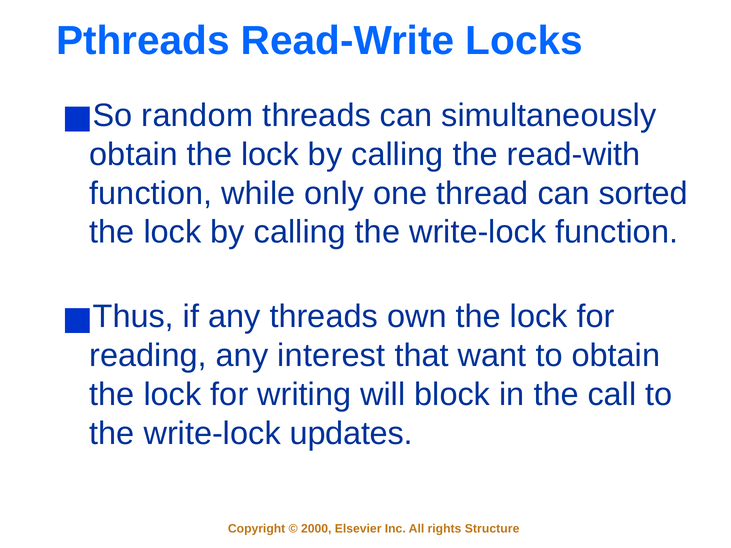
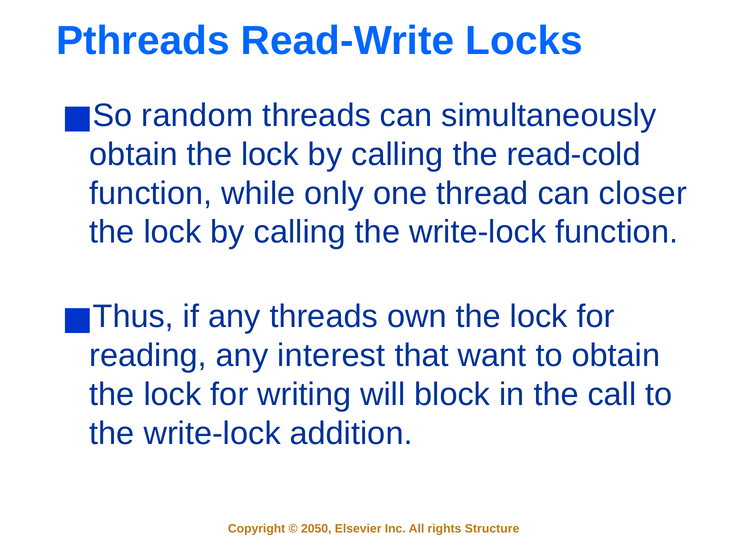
read-with: read-with -> read-cold
sorted: sorted -> closer
updates: updates -> addition
2000: 2000 -> 2050
